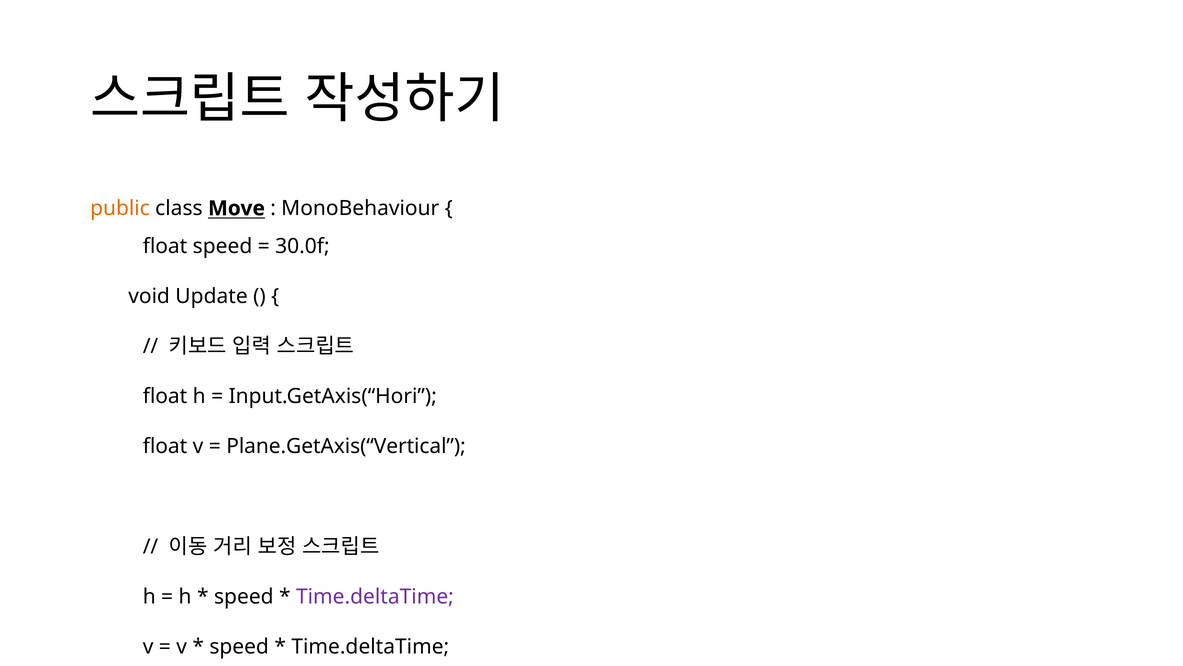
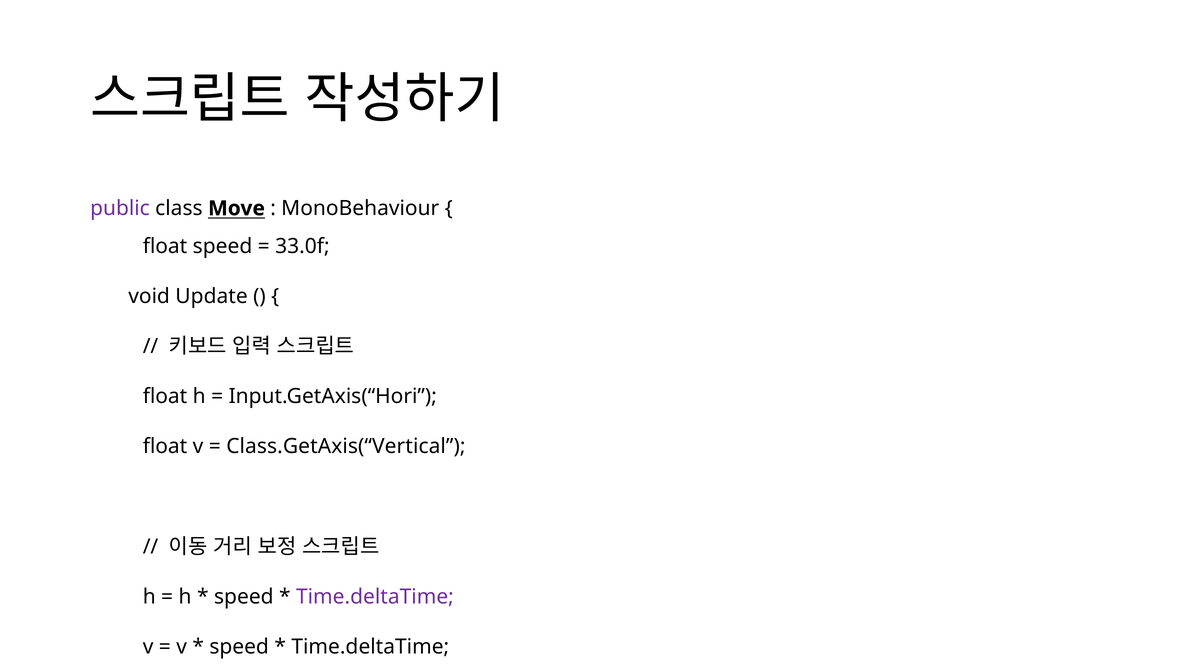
public colour: orange -> purple
30.0f: 30.0f -> 33.0f
Plane.GetAxis(“Vertical: Plane.GetAxis(“Vertical -> Class.GetAxis(“Vertical
